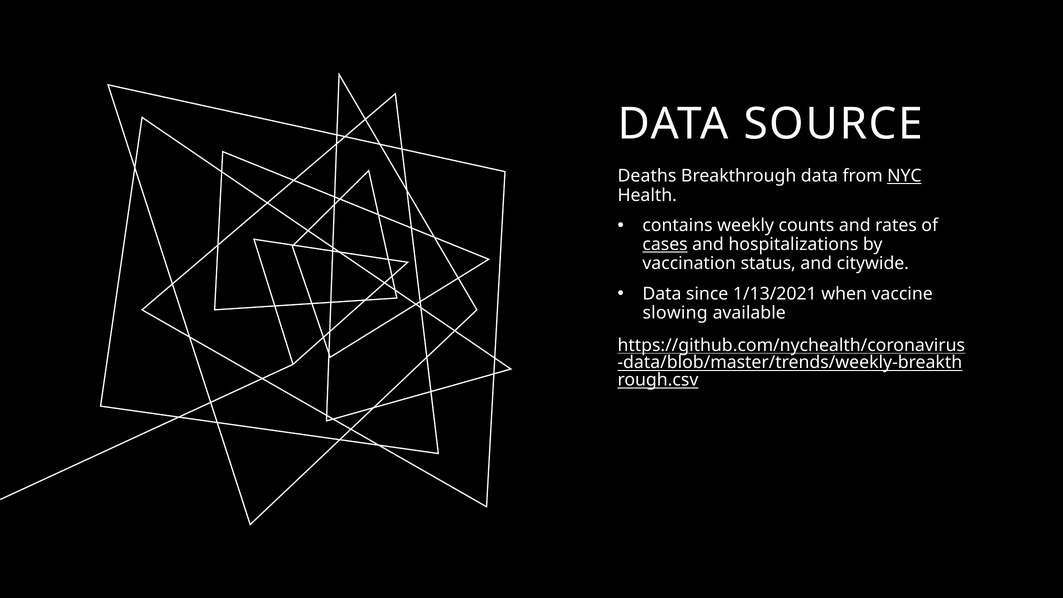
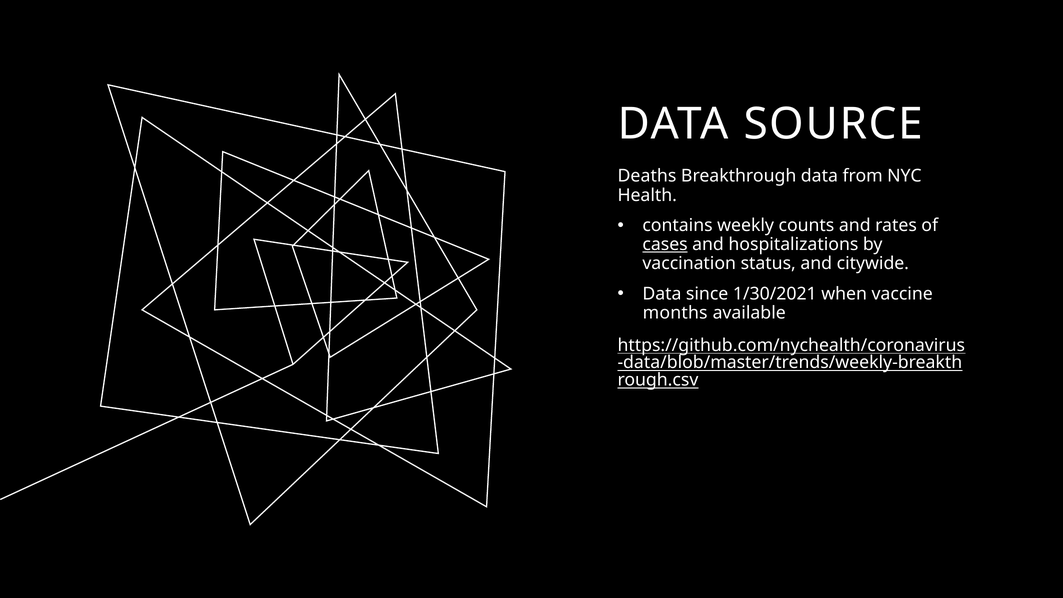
NYC underline: present -> none
1/13/2021: 1/13/2021 -> 1/30/2021
slowing: slowing -> months
